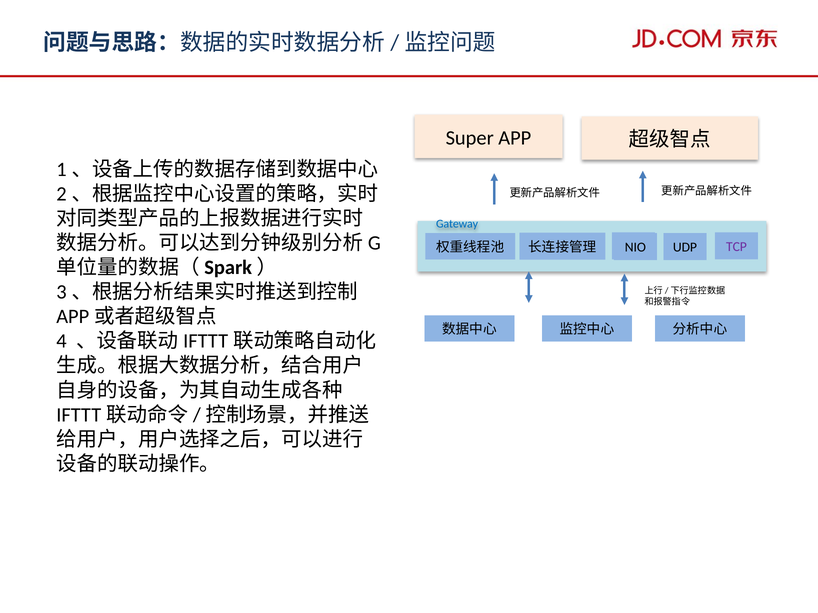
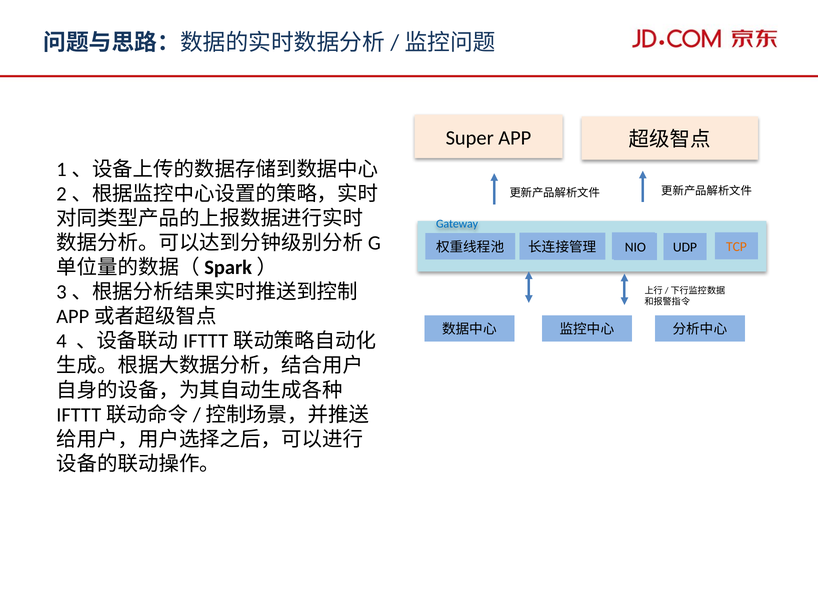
TCP colour: purple -> orange
